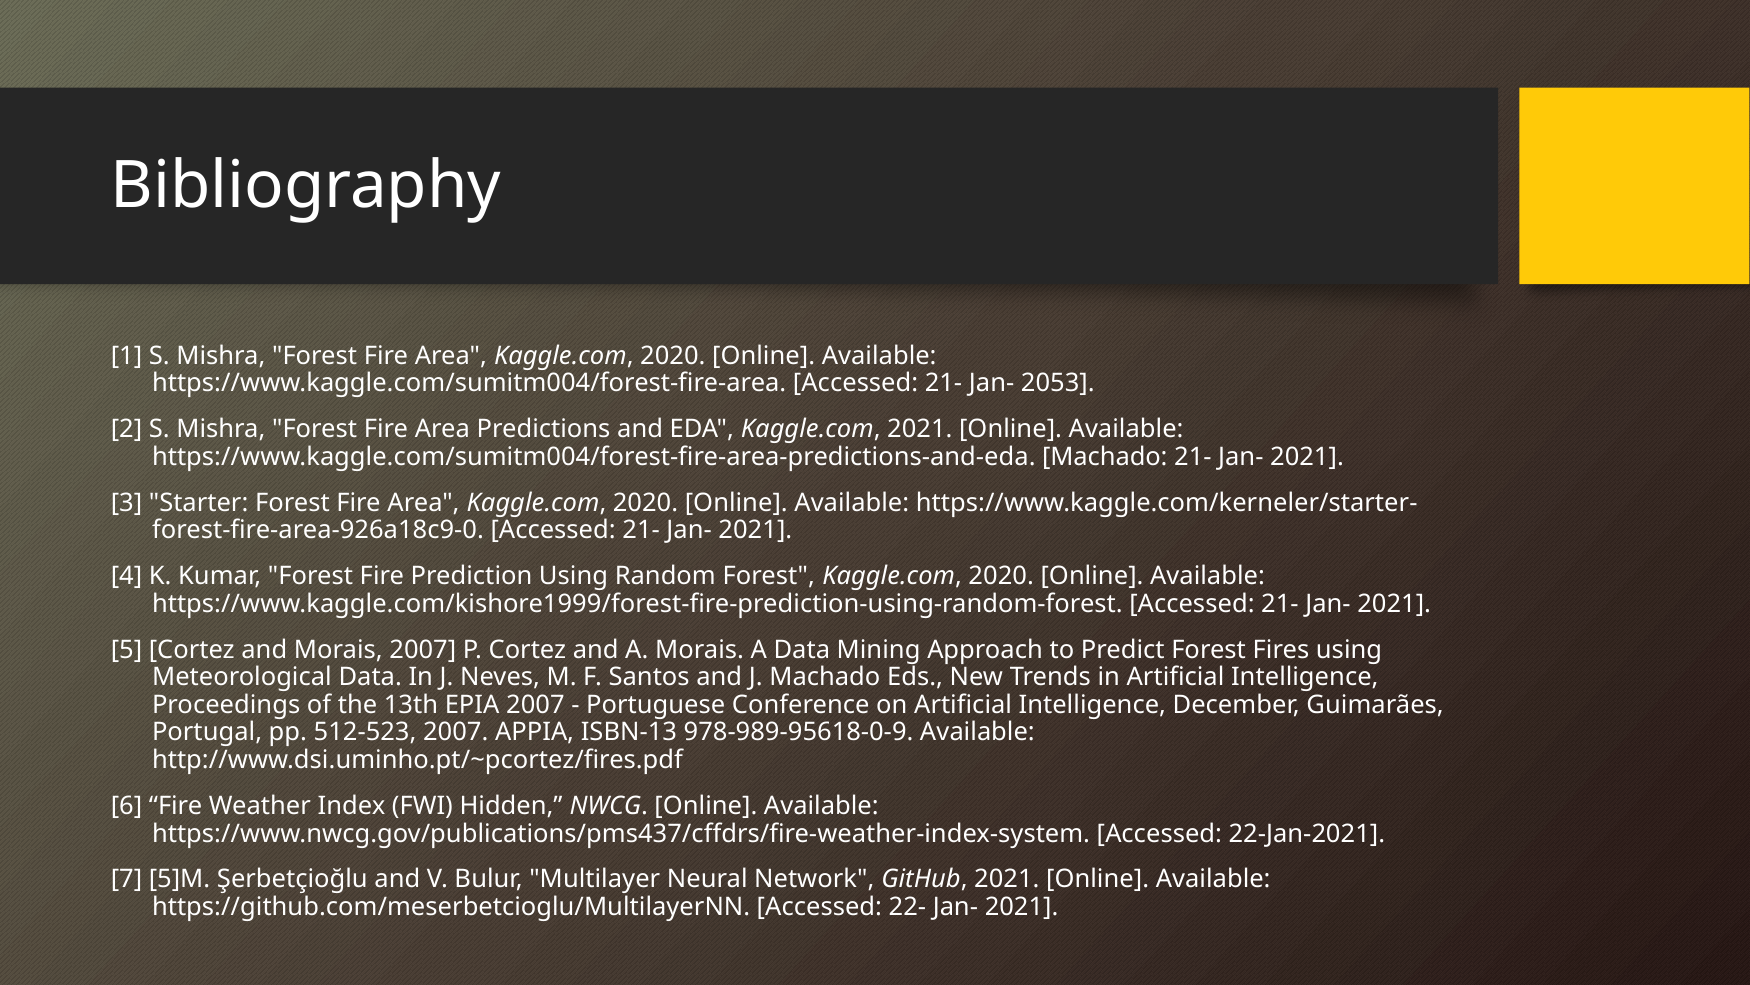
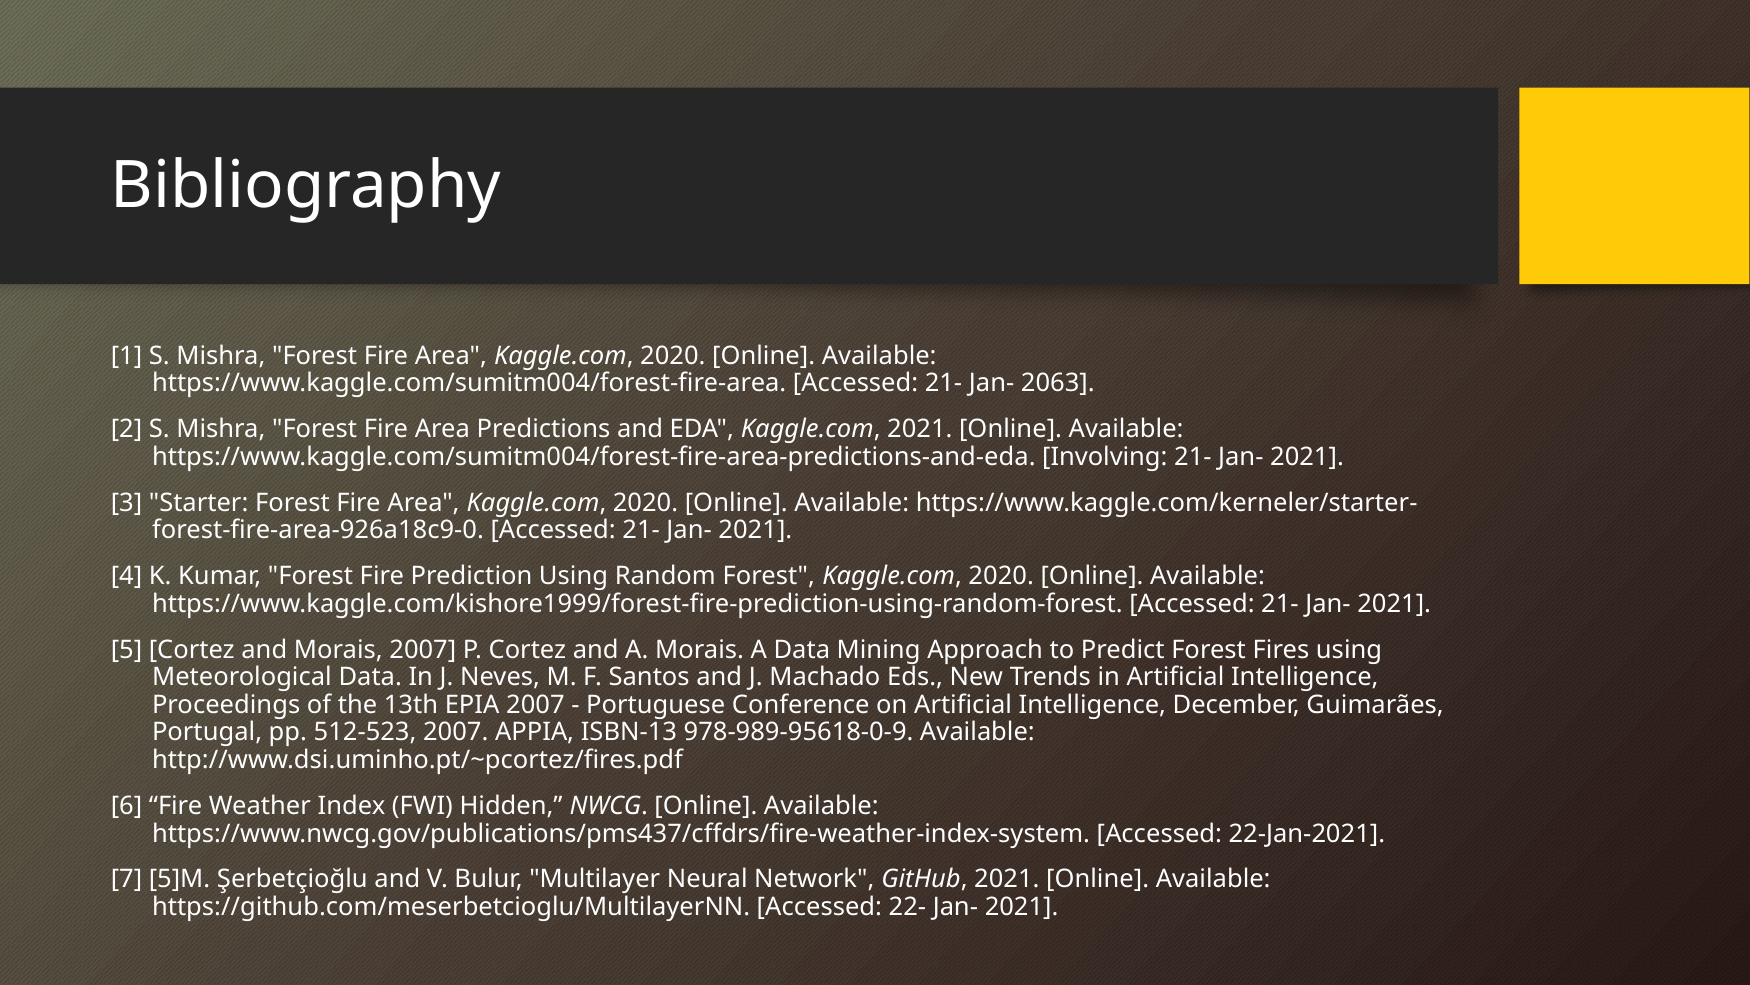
2053: 2053 -> 2063
https://www.kaggle.com/sumitm004/forest-fire-area-predictions-and-eda Machado: Machado -> Involving
